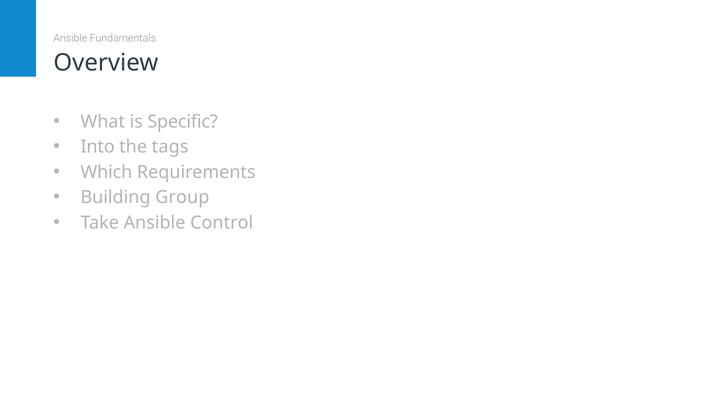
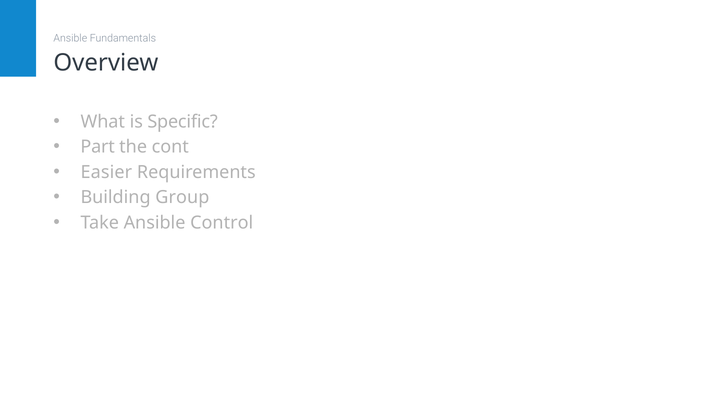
Into: Into -> Part
tags: tags -> cont
Which: Which -> Easier
